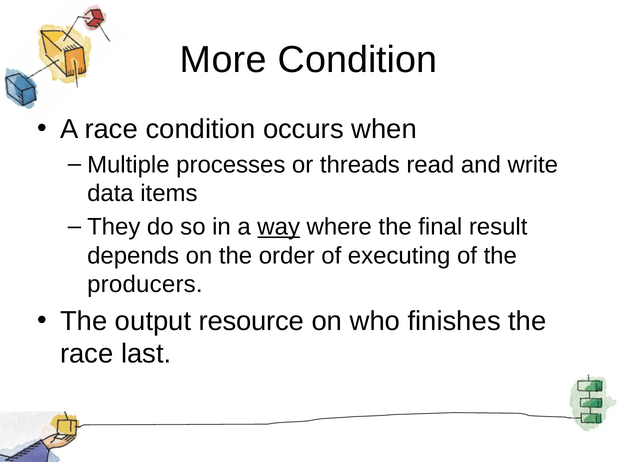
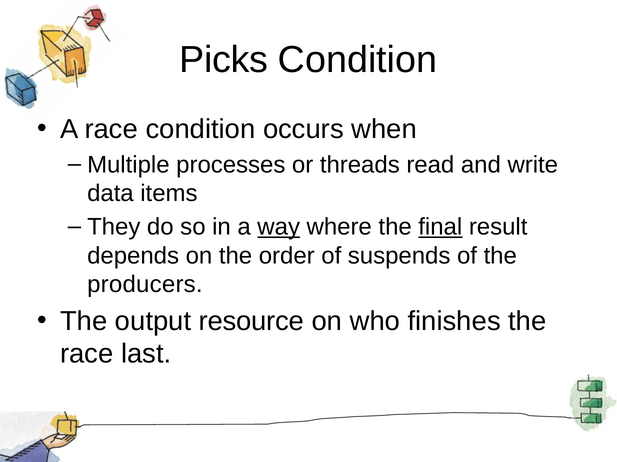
More: More -> Picks
final underline: none -> present
executing: executing -> suspends
